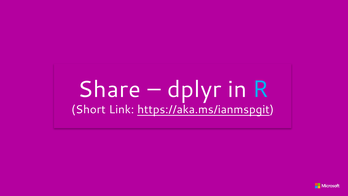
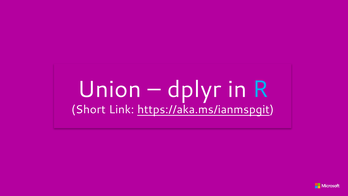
Share: Share -> Union
